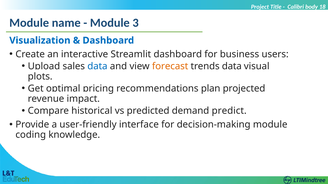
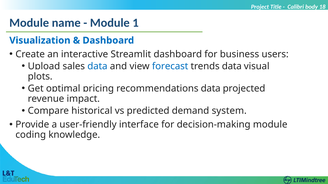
3: 3 -> 1
forecast colour: orange -> blue
recommendations plan: plan -> data
predict: predict -> system
